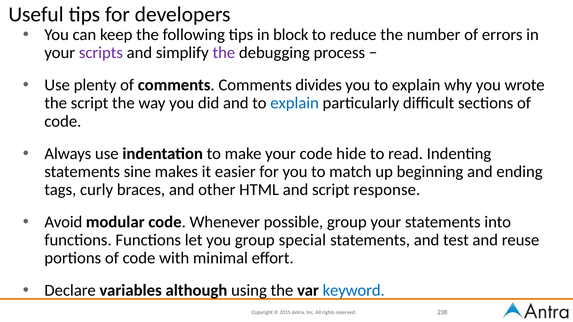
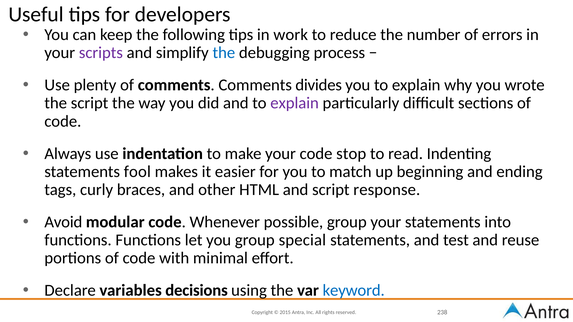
block: block -> work
the at (224, 53) colour: purple -> blue
explain at (295, 103) colour: blue -> purple
hide: hide -> stop
sine: sine -> fool
although: although -> decisions
